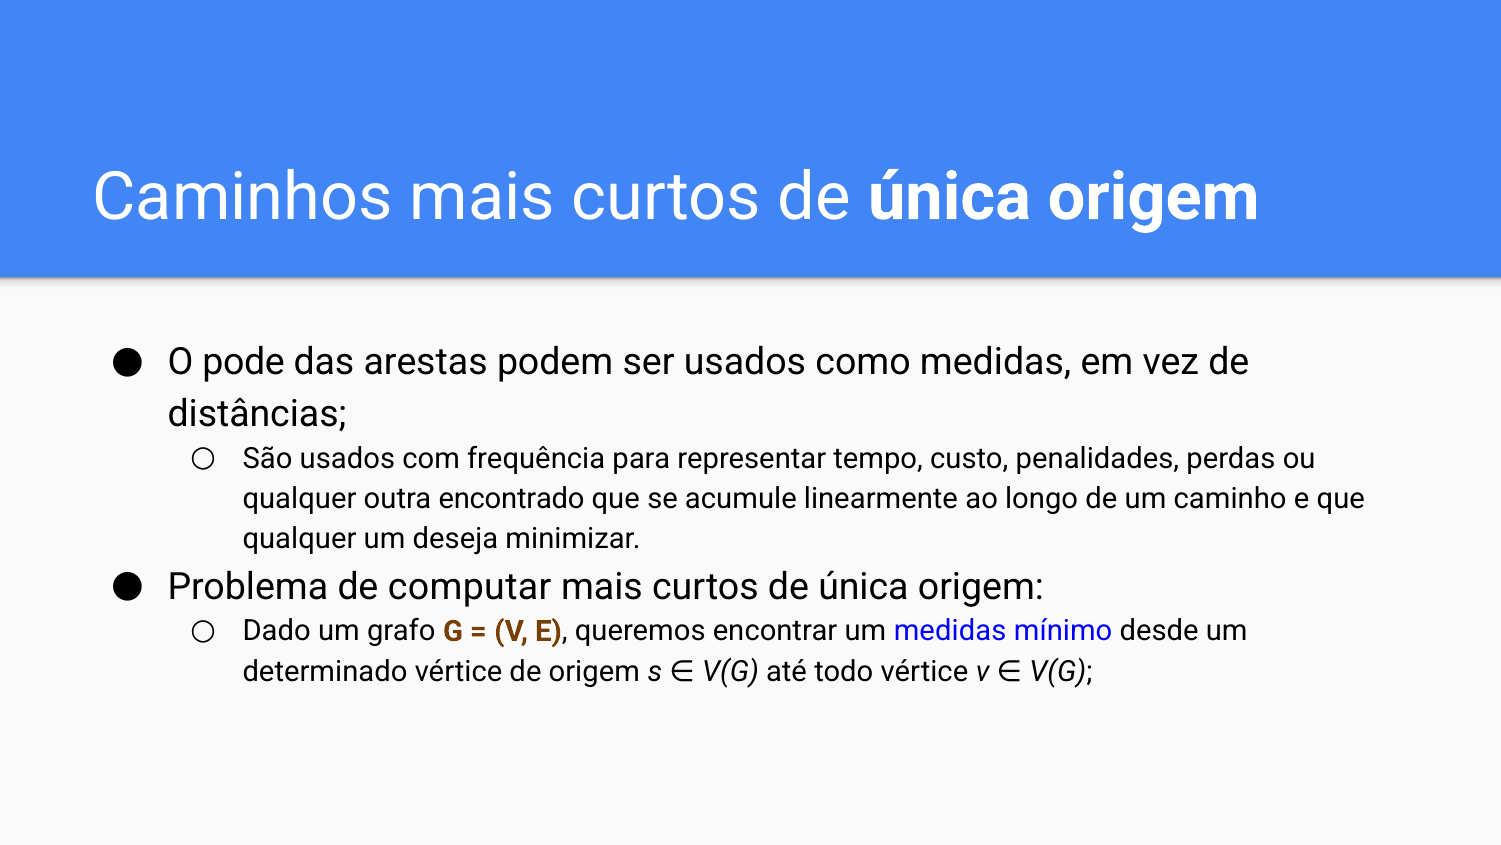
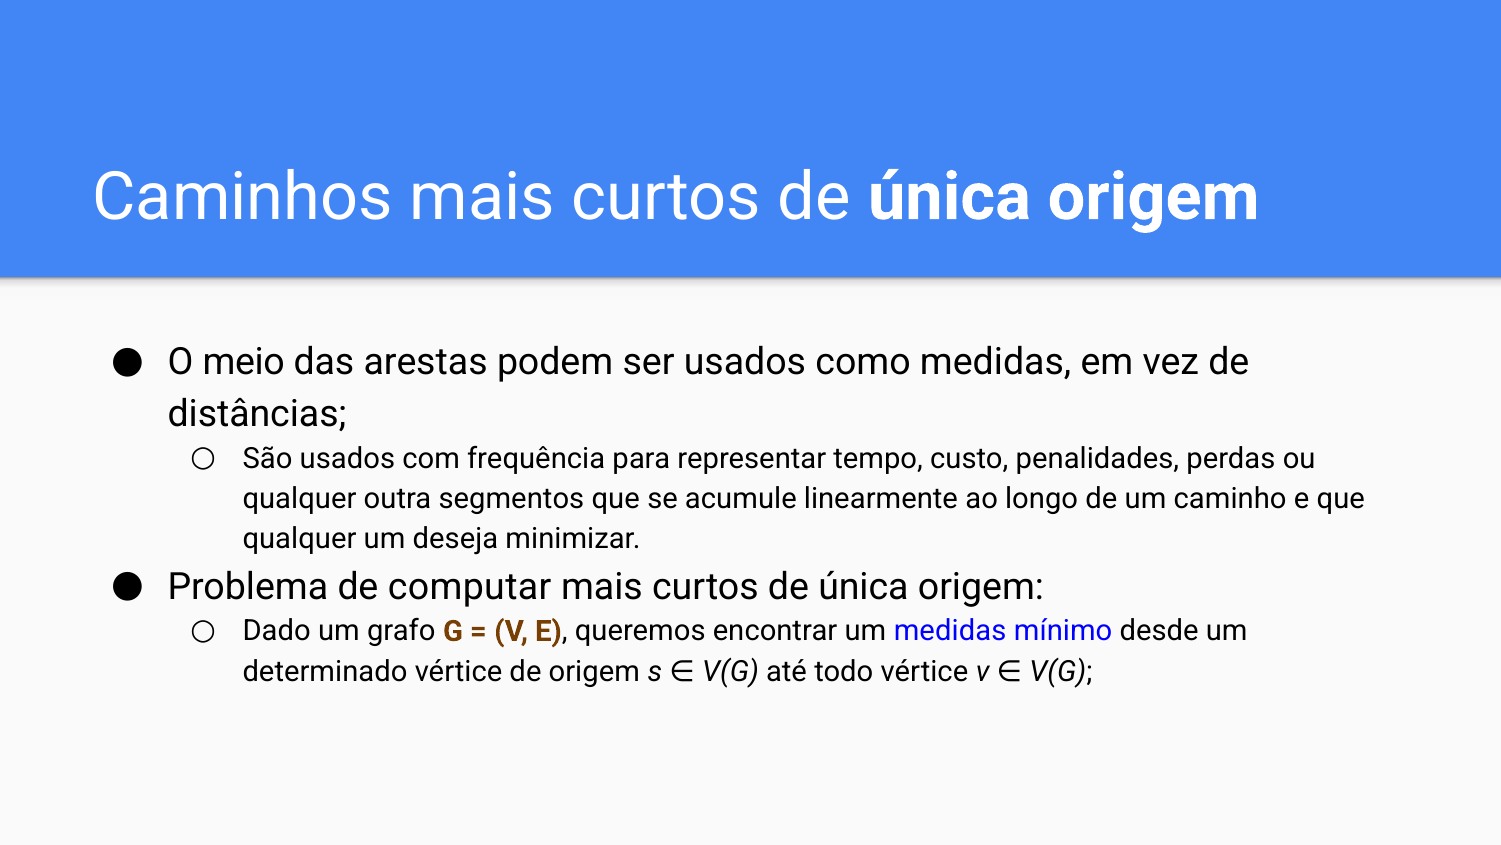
pode: pode -> meio
encontrado: encontrado -> segmentos
